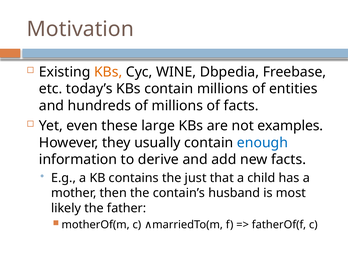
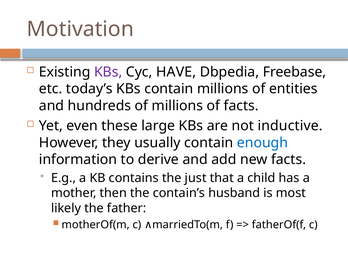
KBs at (108, 72) colour: orange -> purple
WINE: WINE -> HAVE
examples: examples -> inductive
